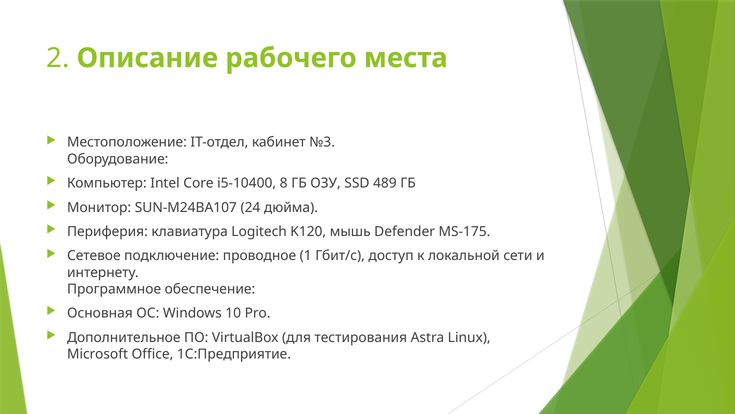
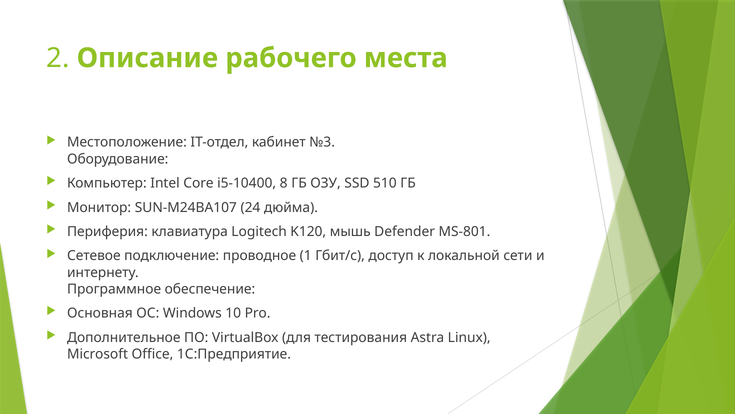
489: 489 -> 510
MS-175: MS-175 -> MS-801
